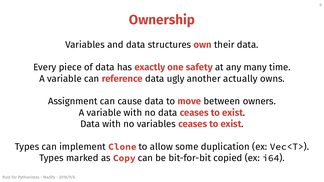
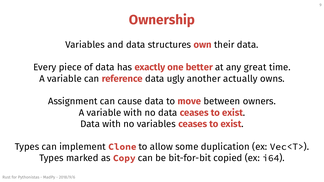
safety: safety -> better
many: many -> great
